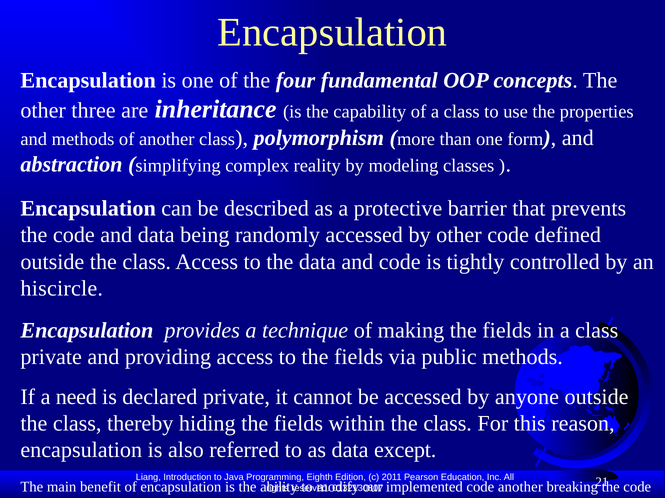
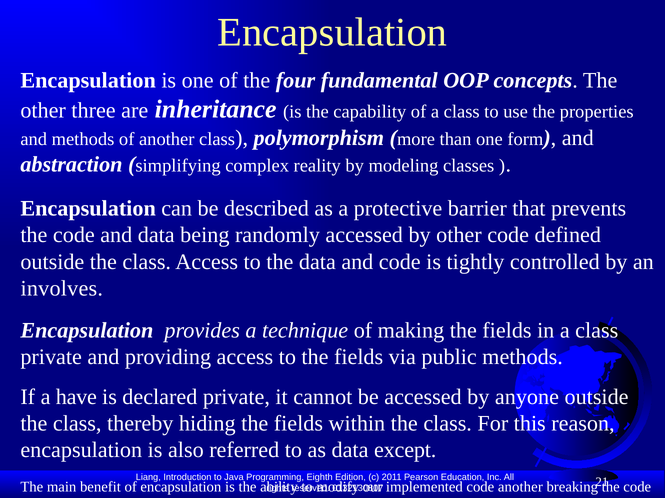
hiscircle: hiscircle -> involves
need: need -> have
